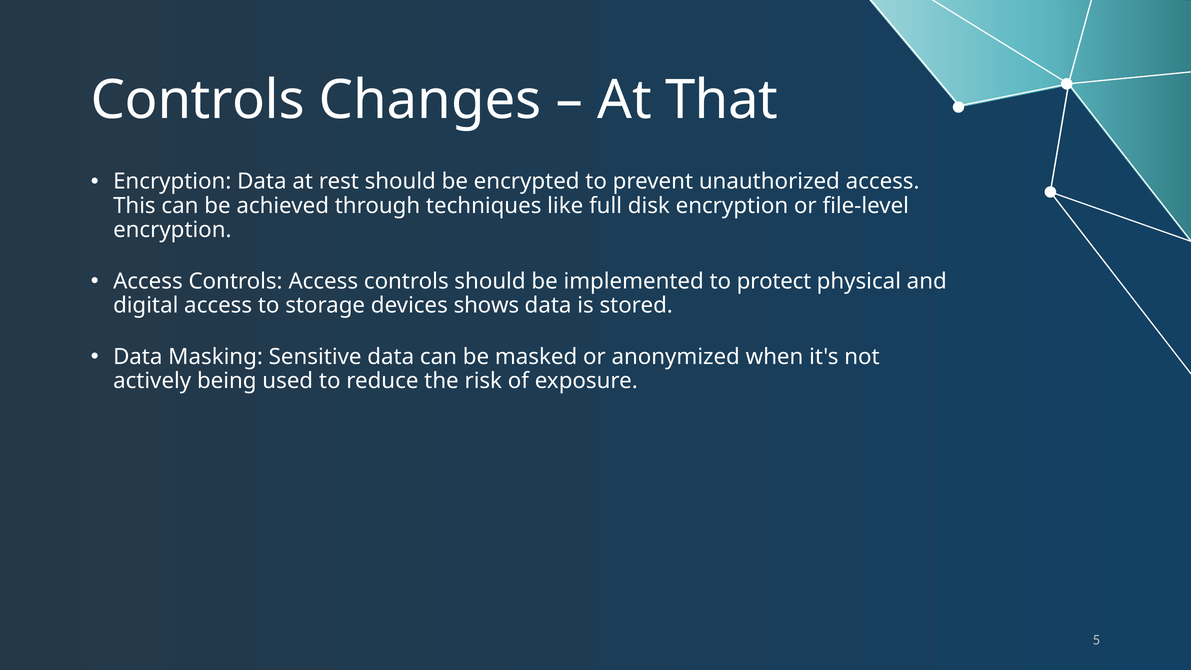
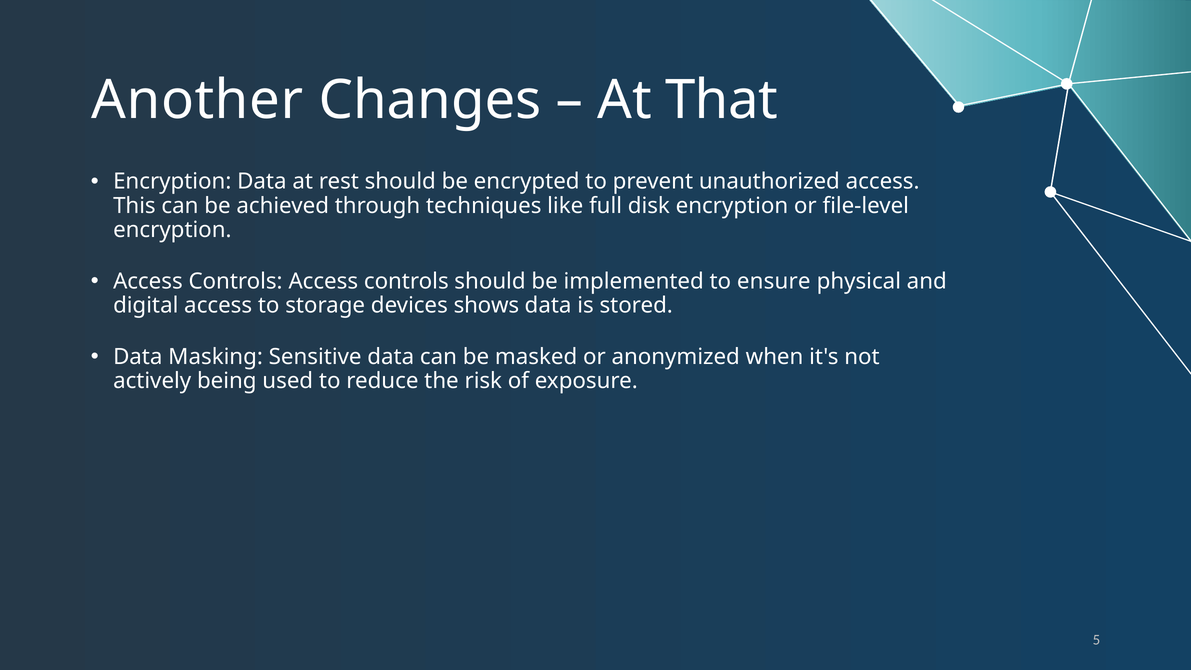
Controls at (198, 100): Controls -> Another
protect: protect -> ensure
